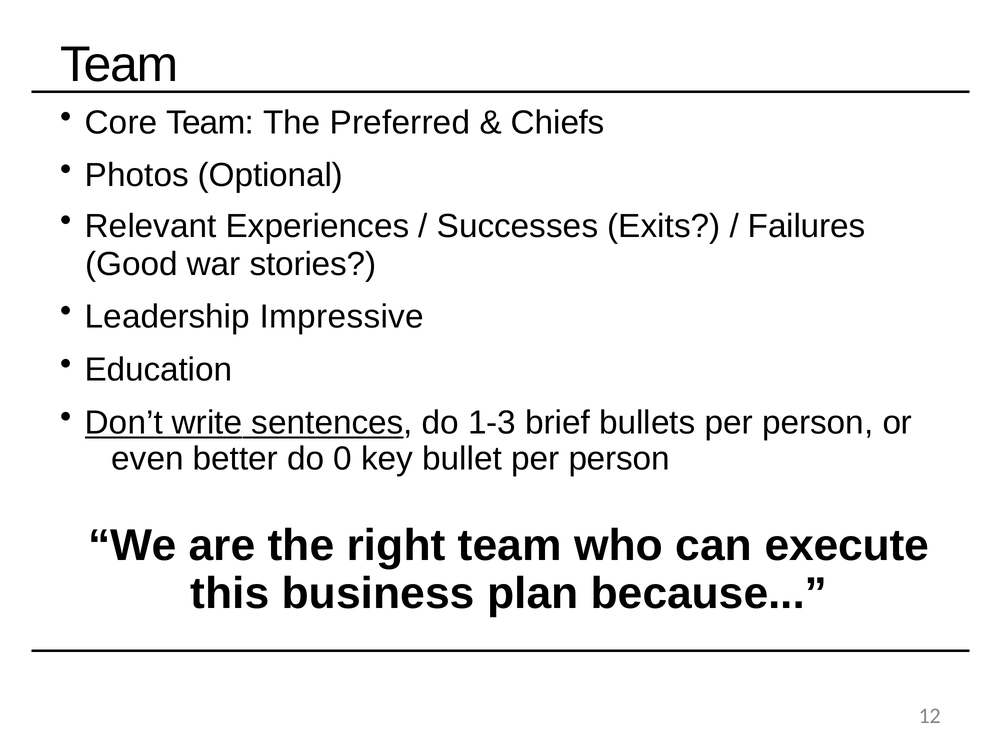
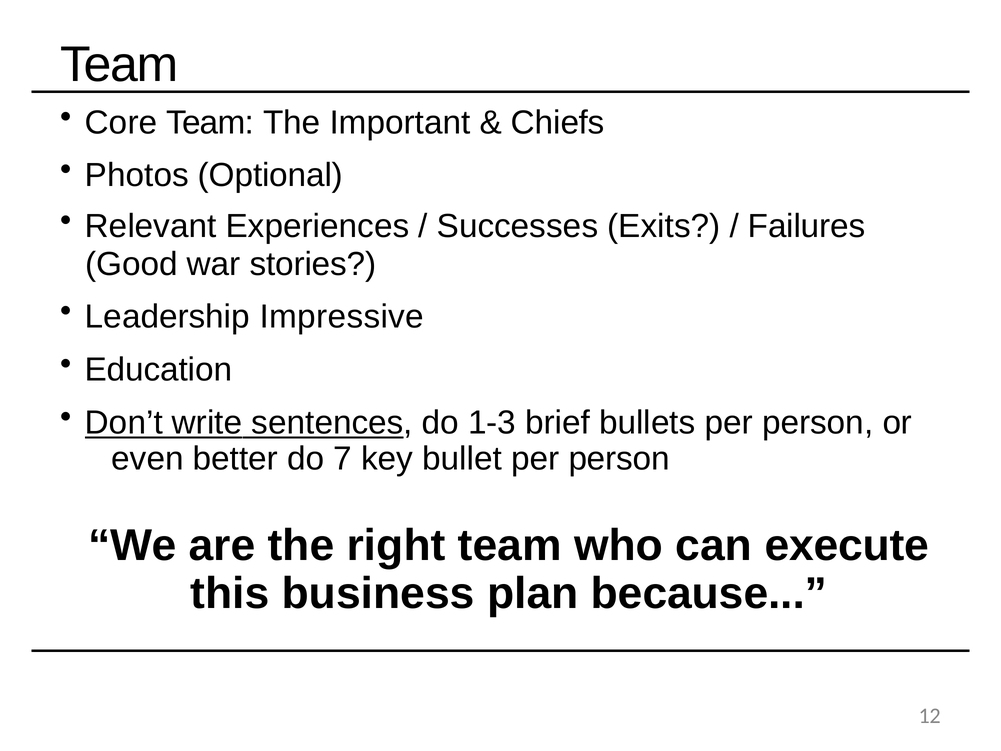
Preferred: Preferred -> Important
0: 0 -> 7
